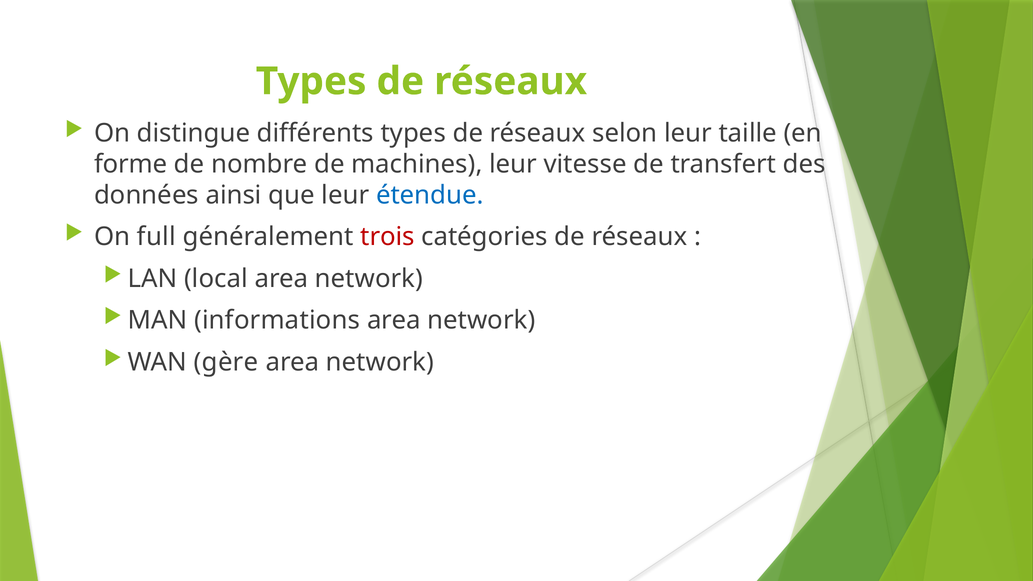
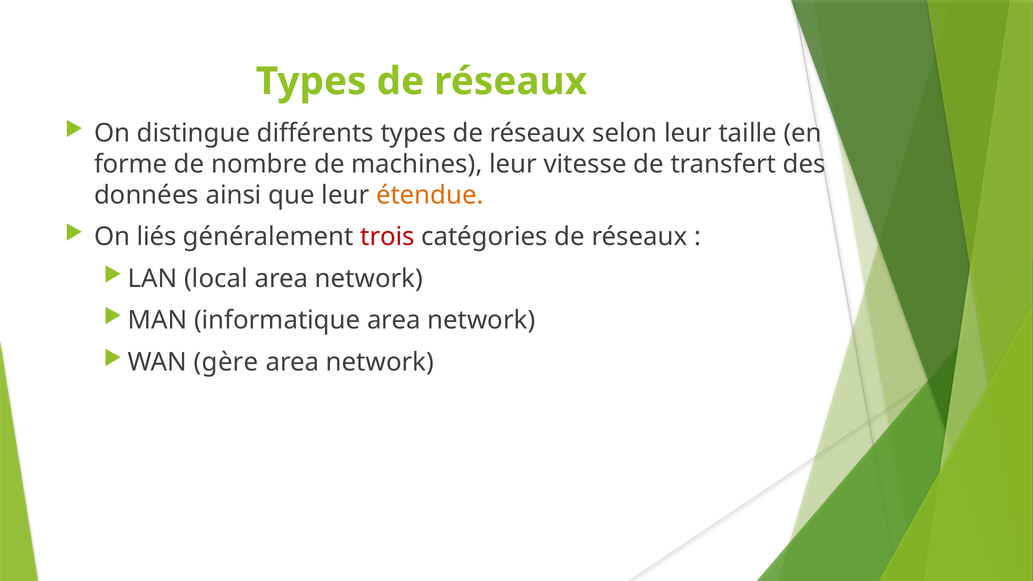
étendue colour: blue -> orange
full: full -> liés
informations: informations -> informatique
